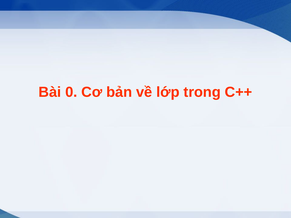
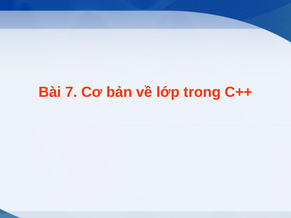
0: 0 -> 7
